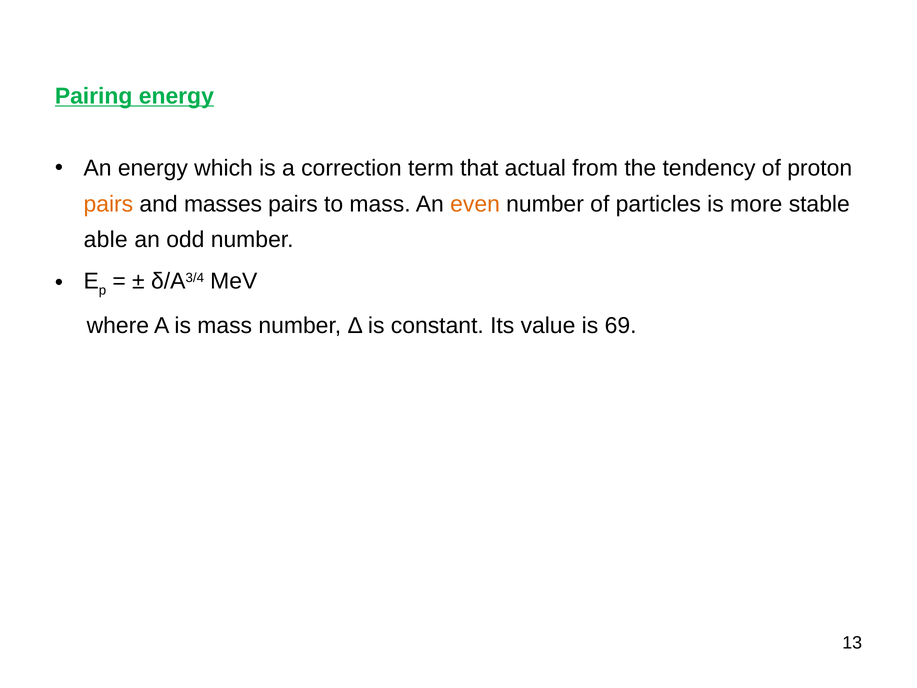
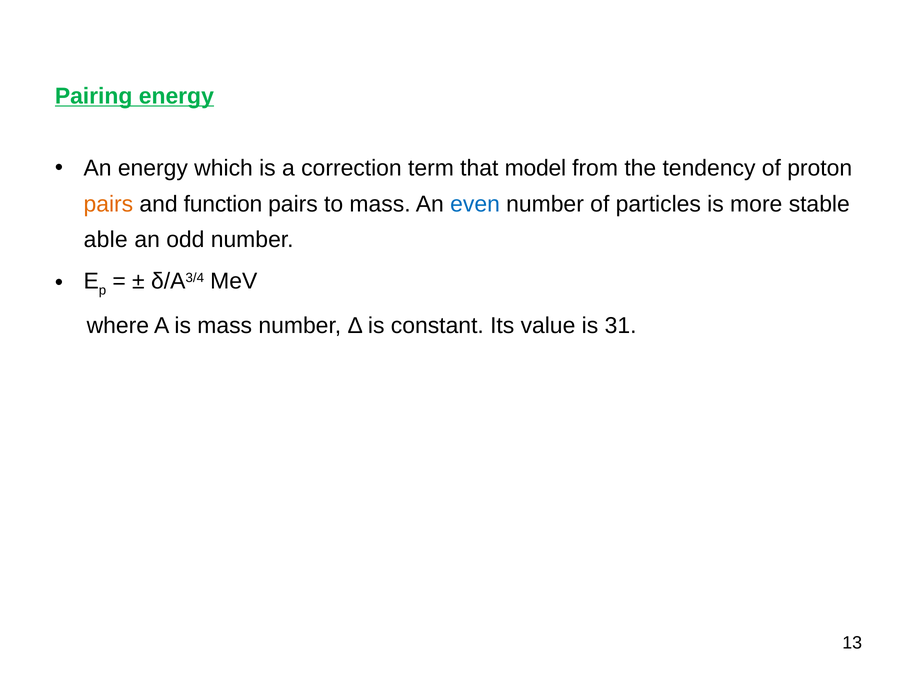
actual: actual -> model
masses: masses -> function
even colour: orange -> blue
69: 69 -> 31
